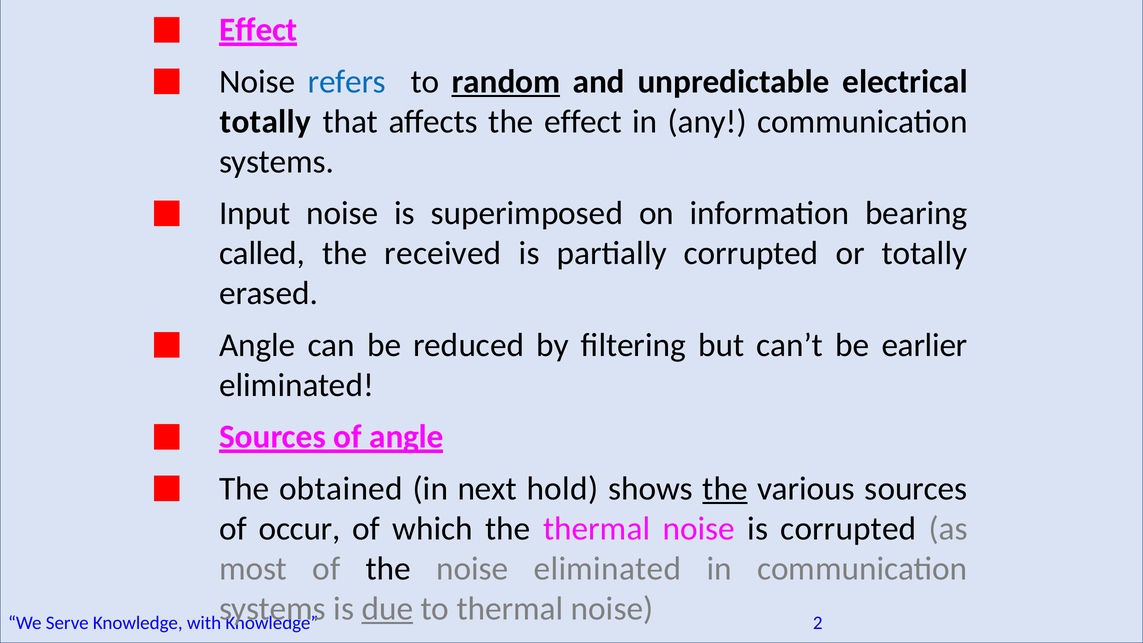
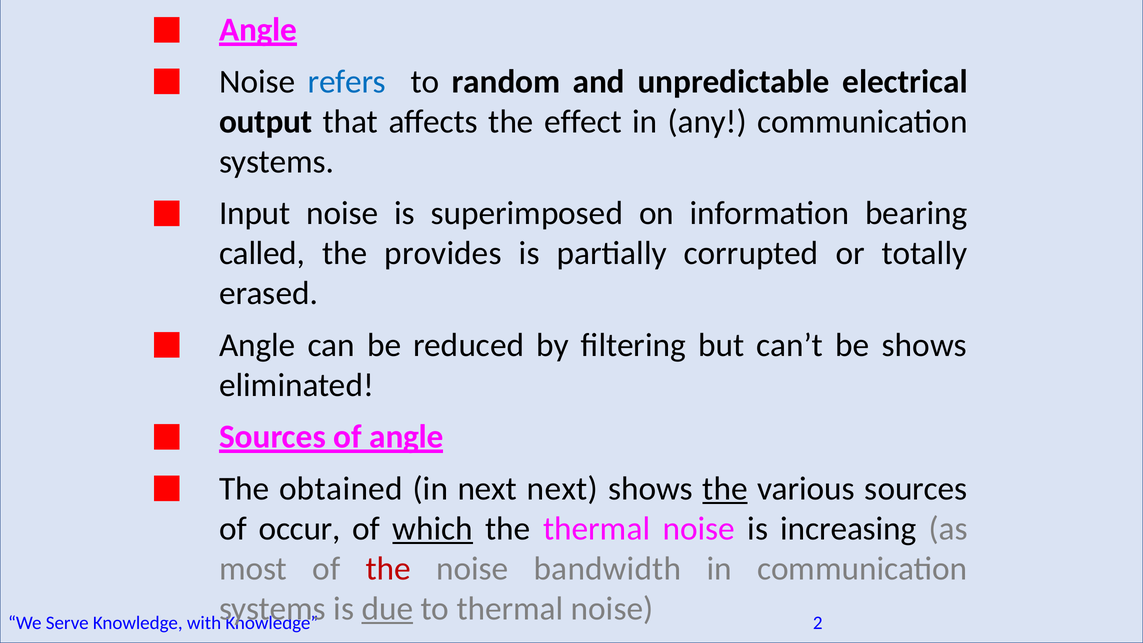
Effect at (258, 30): Effect -> Angle
random underline: present -> none
totally at (265, 122): totally -> output
received: received -> provides
be earlier: earlier -> shows
next hold: hold -> next
which underline: none -> present
is corrupted: corrupted -> increasing
the at (388, 569) colour: black -> red
noise eliminated: eliminated -> bandwidth
